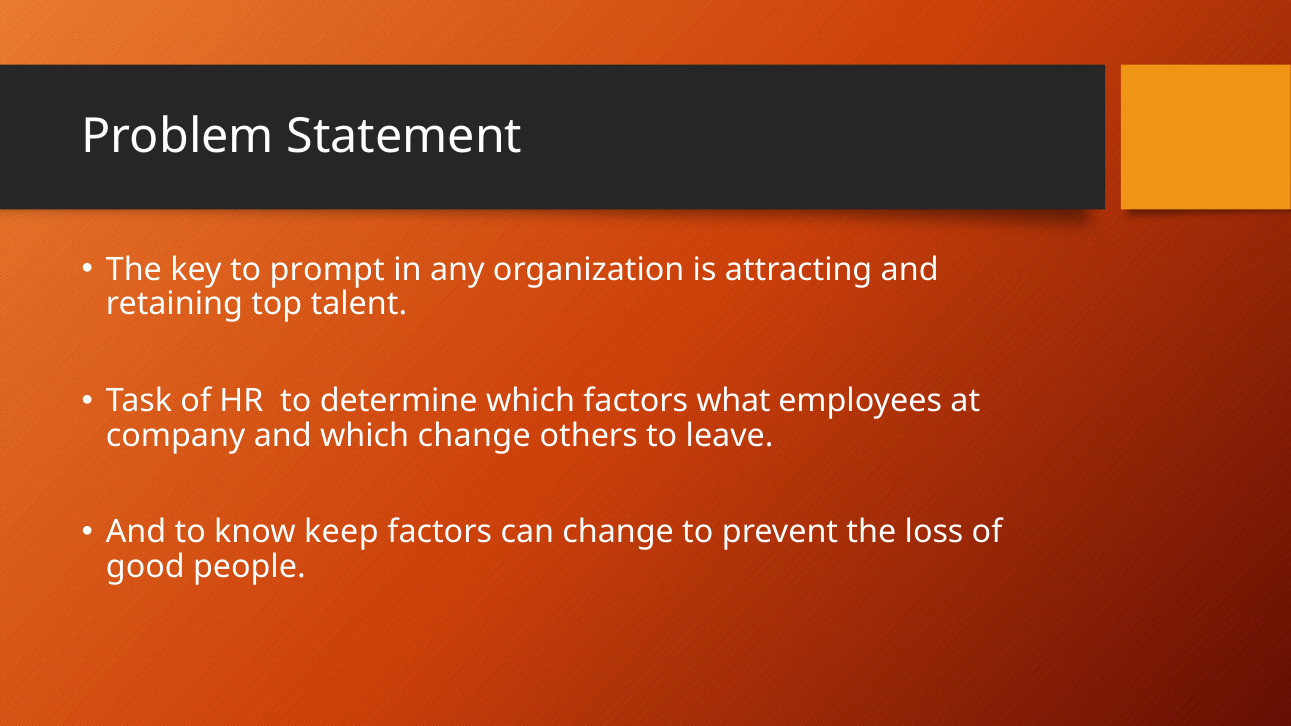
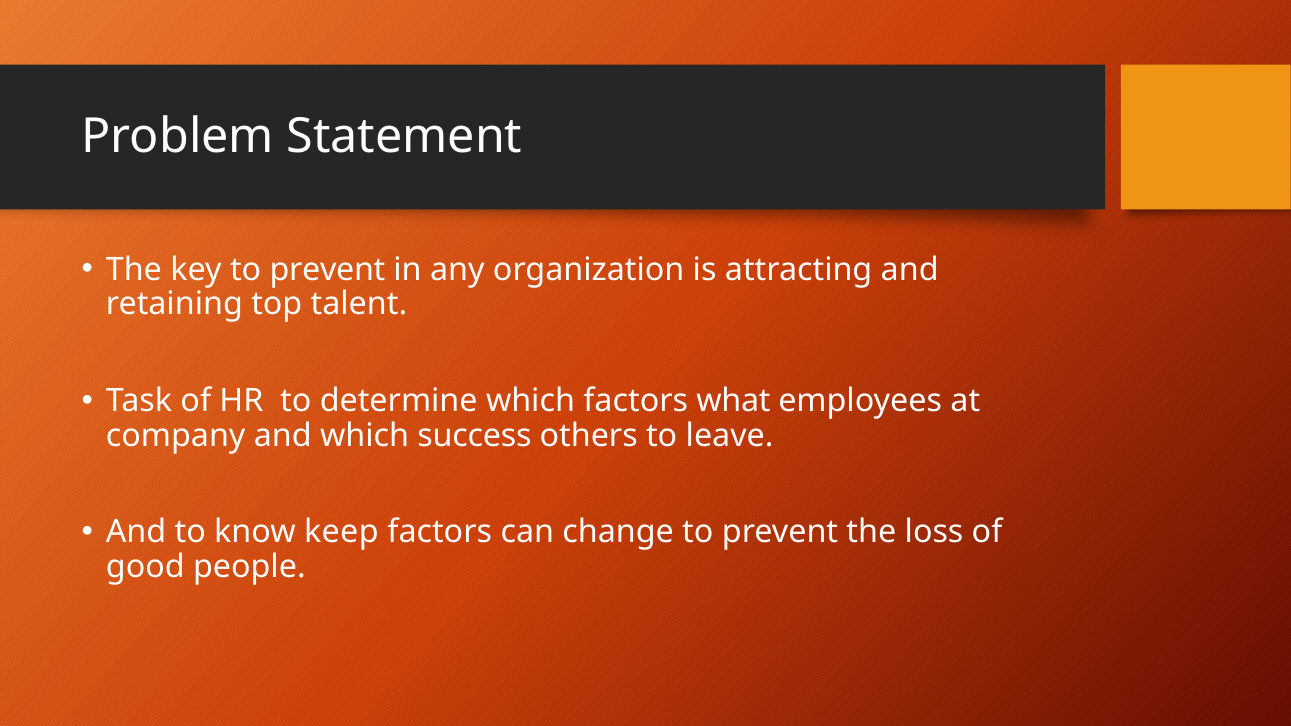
key to prompt: prompt -> prevent
which change: change -> success
